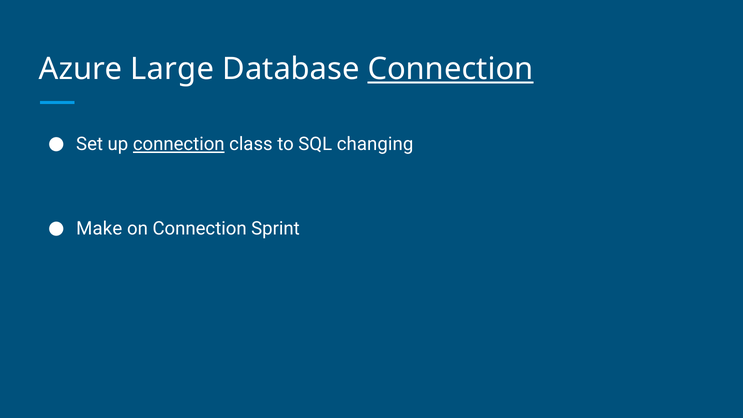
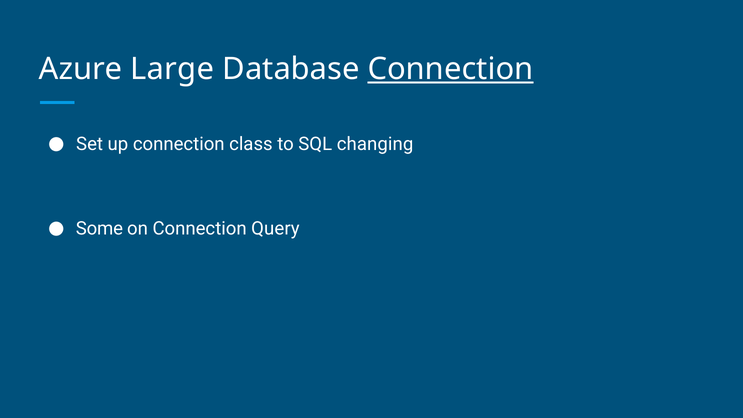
connection at (179, 144) underline: present -> none
Make: Make -> Some
Sprint: Sprint -> Query
